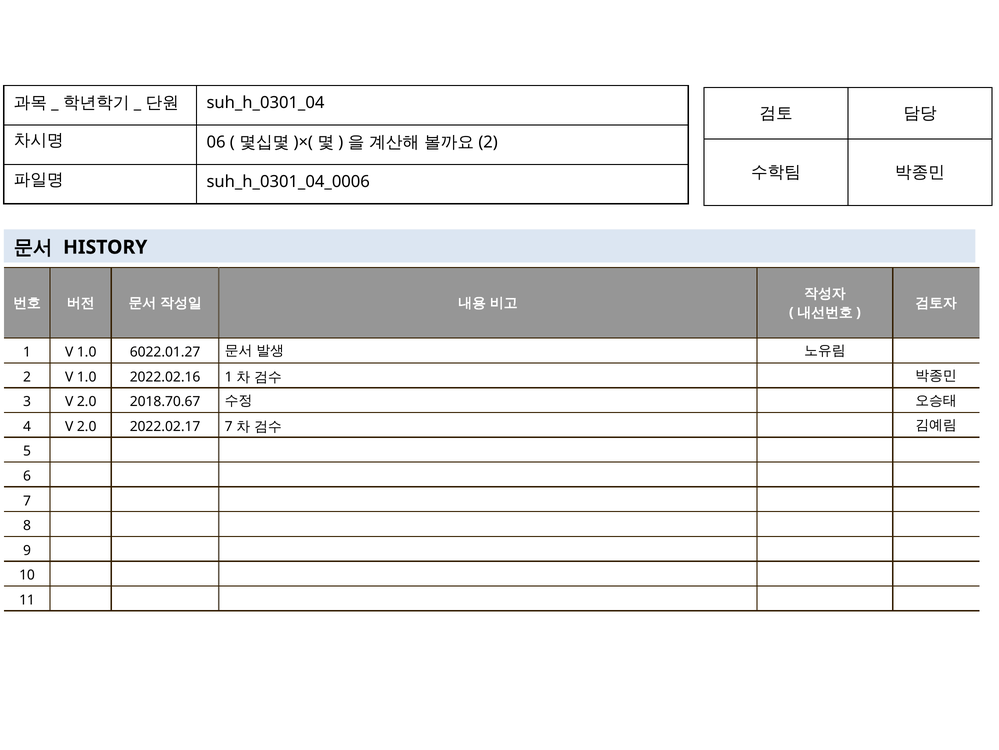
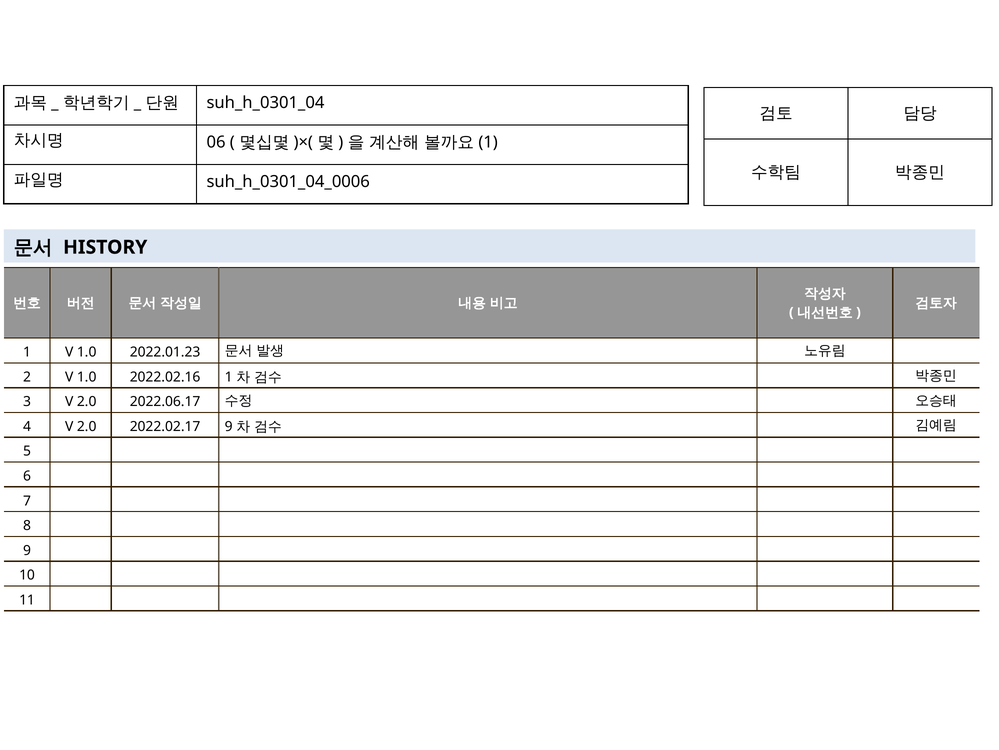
2 at (488, 142): 2 -> 1
6022.01.27: 6022.01.27 -> 2022.01.23
2018.70.67: 2018.70.67 -> 2022.06.17
2022.02.17 7: 7 -> 9
